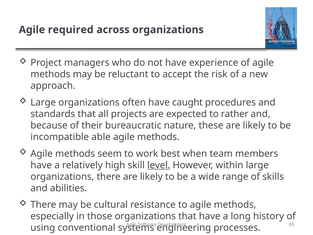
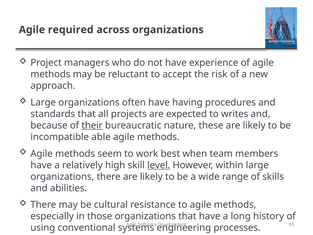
caught: caught -> having
rather: rather -> writes
their underline: none -> present
